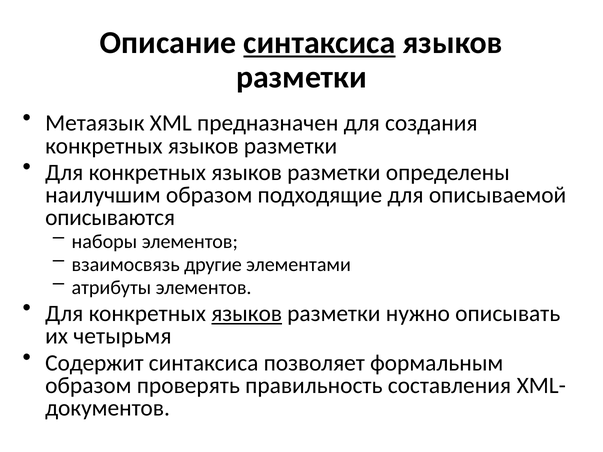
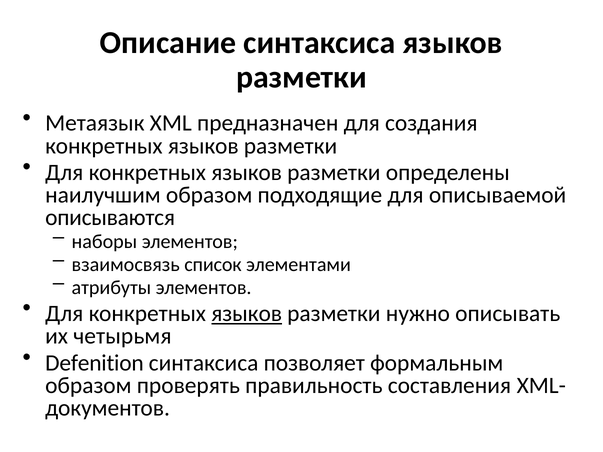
синтаксиса at (319, 43) underline: present -> none
другие: другие -> список
Содержит: Содержит -> Defenition
